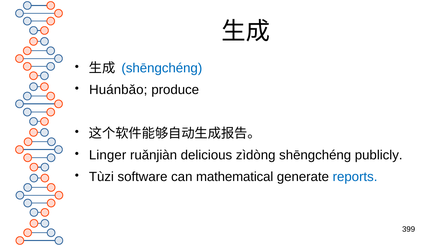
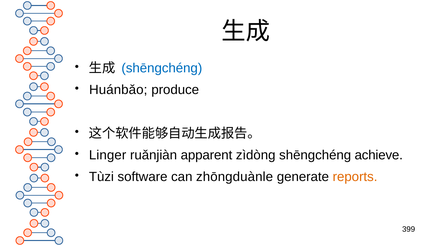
delicious: delicious -> apparent
publicly: publicly -> achieve
mathematical: mathematical -> zhōngduànle
reports colour: blue -> orange
